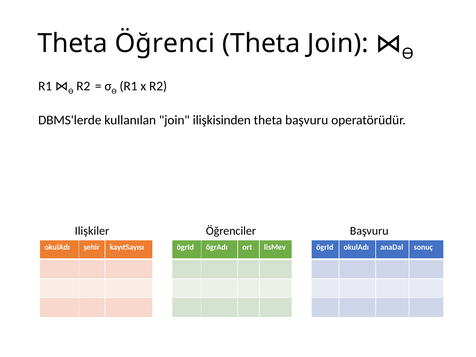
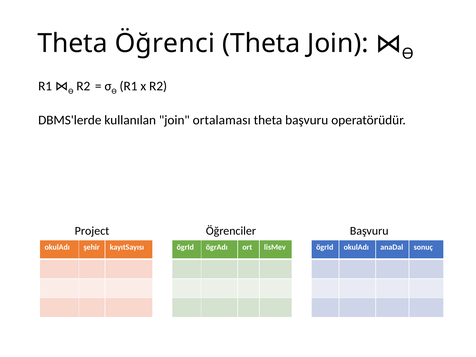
ilişkisinden: ilişkisinden -> ortalaması
Ilişkiler: Ilişkiler -> Project
